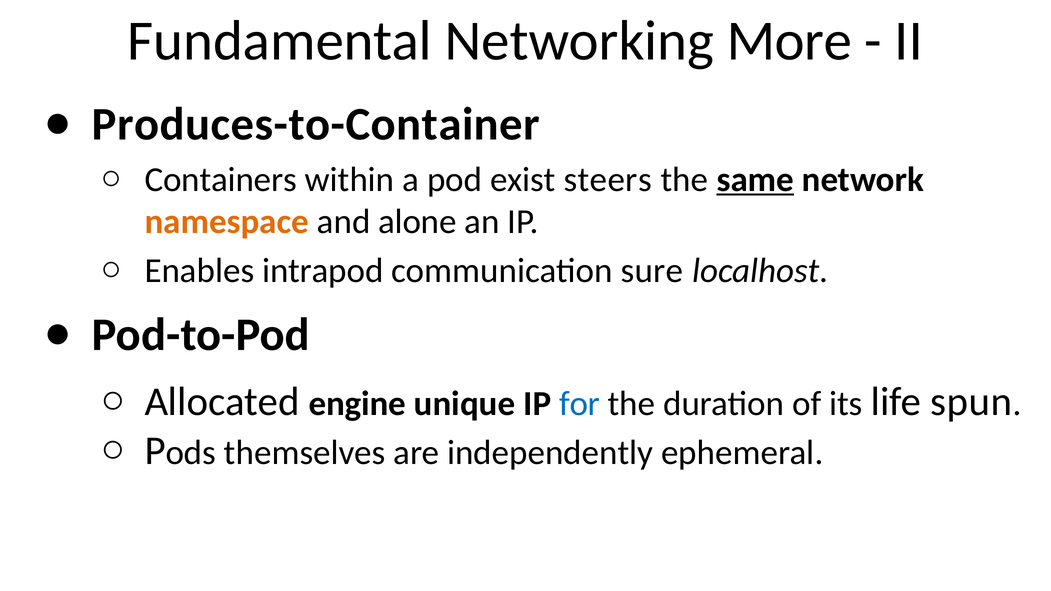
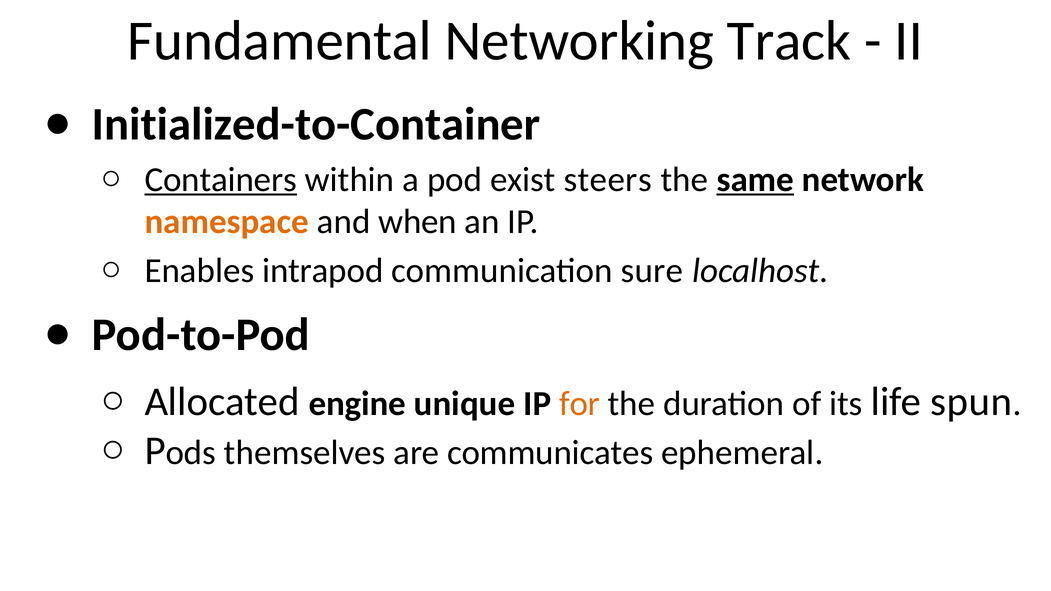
More: More -> Track
Produces-to-Container: Produces-to-Container -> Initialized-to-Container
Containers underline: none -> present
alone: alone -> when
for colour: blue -> orange
independently: independently -> communicates
